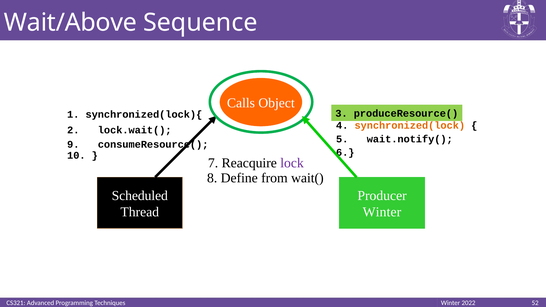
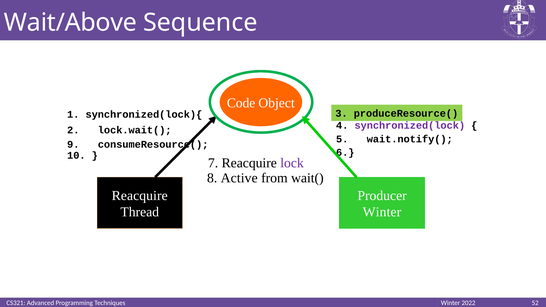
Calls: Calls -> Code
synchronized(lock colour: orange -> purple
Define: Define -> Active
Scheduled at (140, 196): Scheduled -> Reacquire
